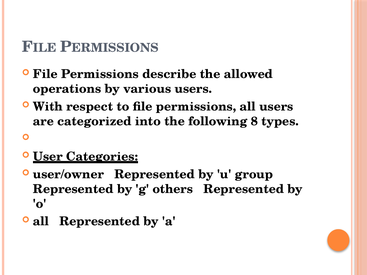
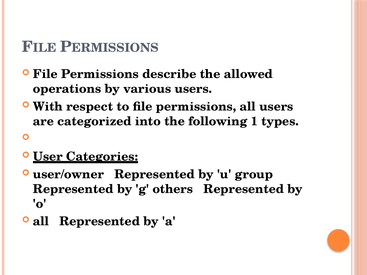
8: 8 -> 1
